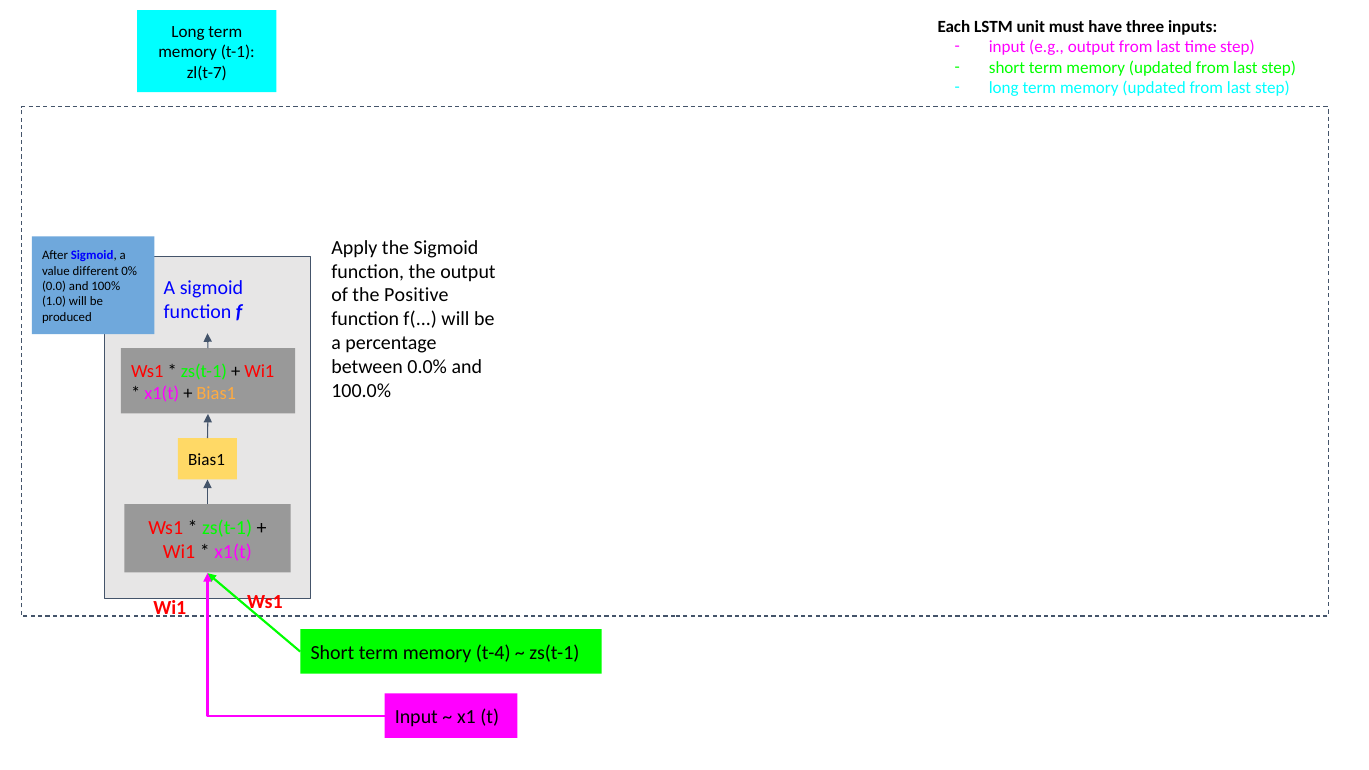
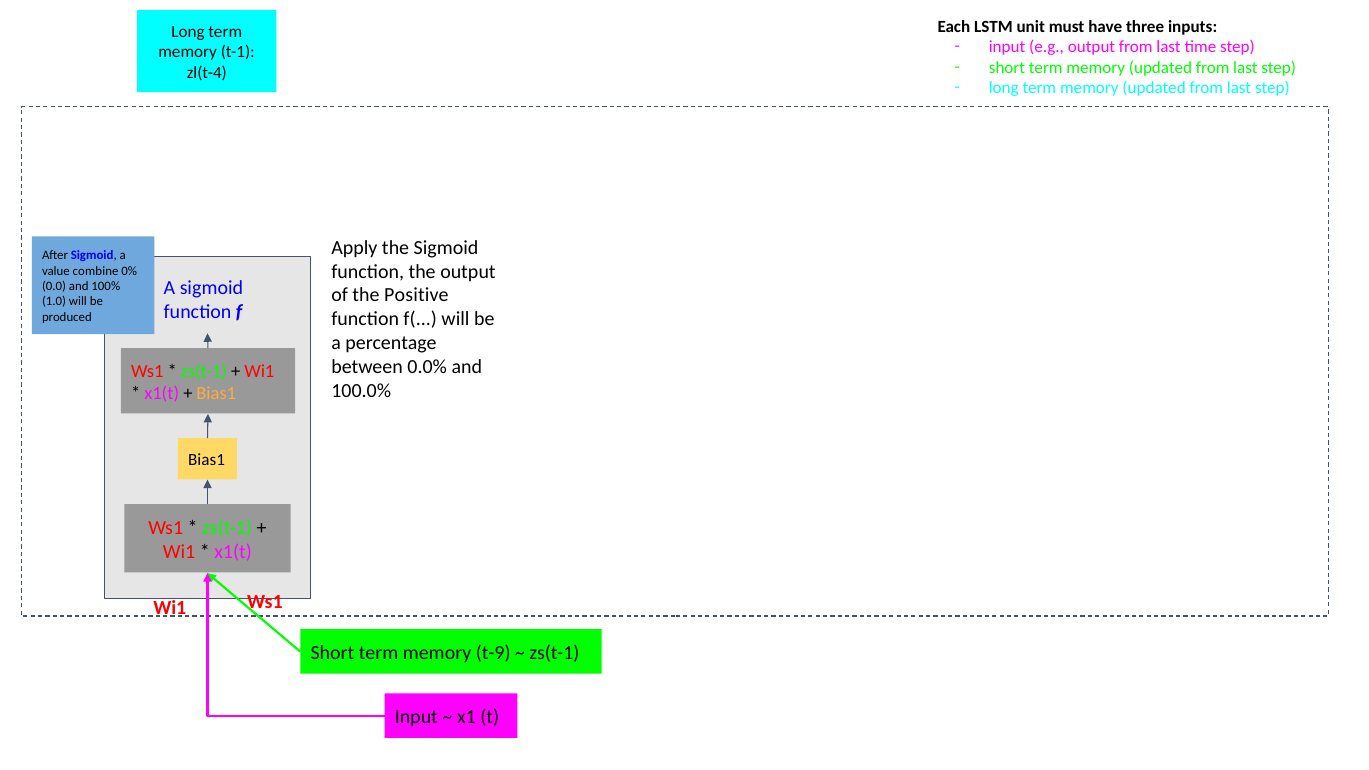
zl(t-7: zl(t-7 -> zl(t-4
different: different -> combine
t-4: t-4 -> t-9
